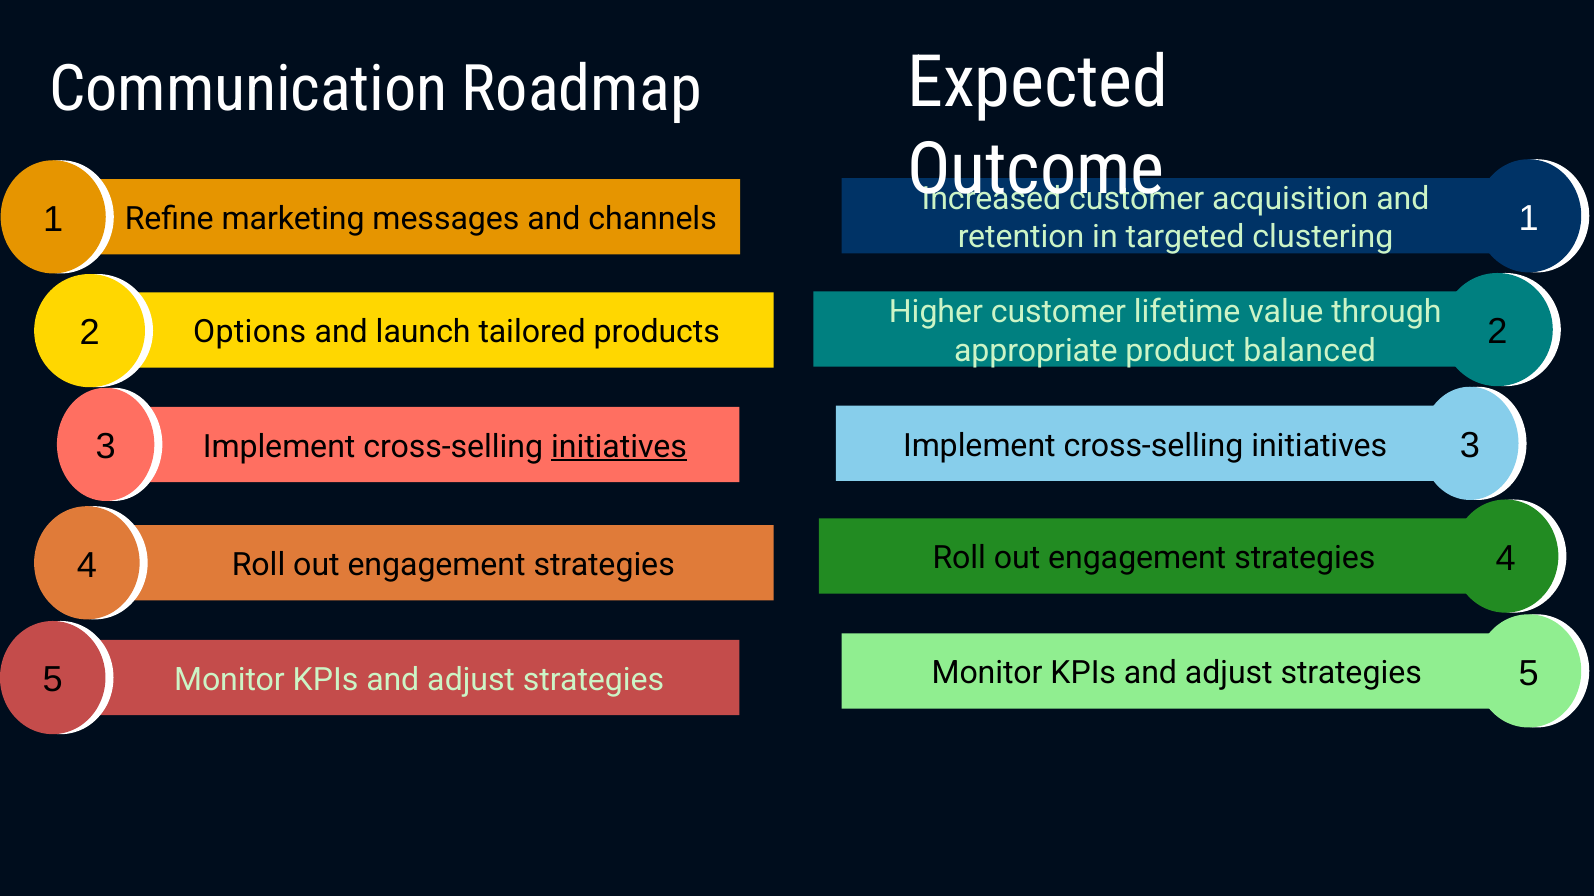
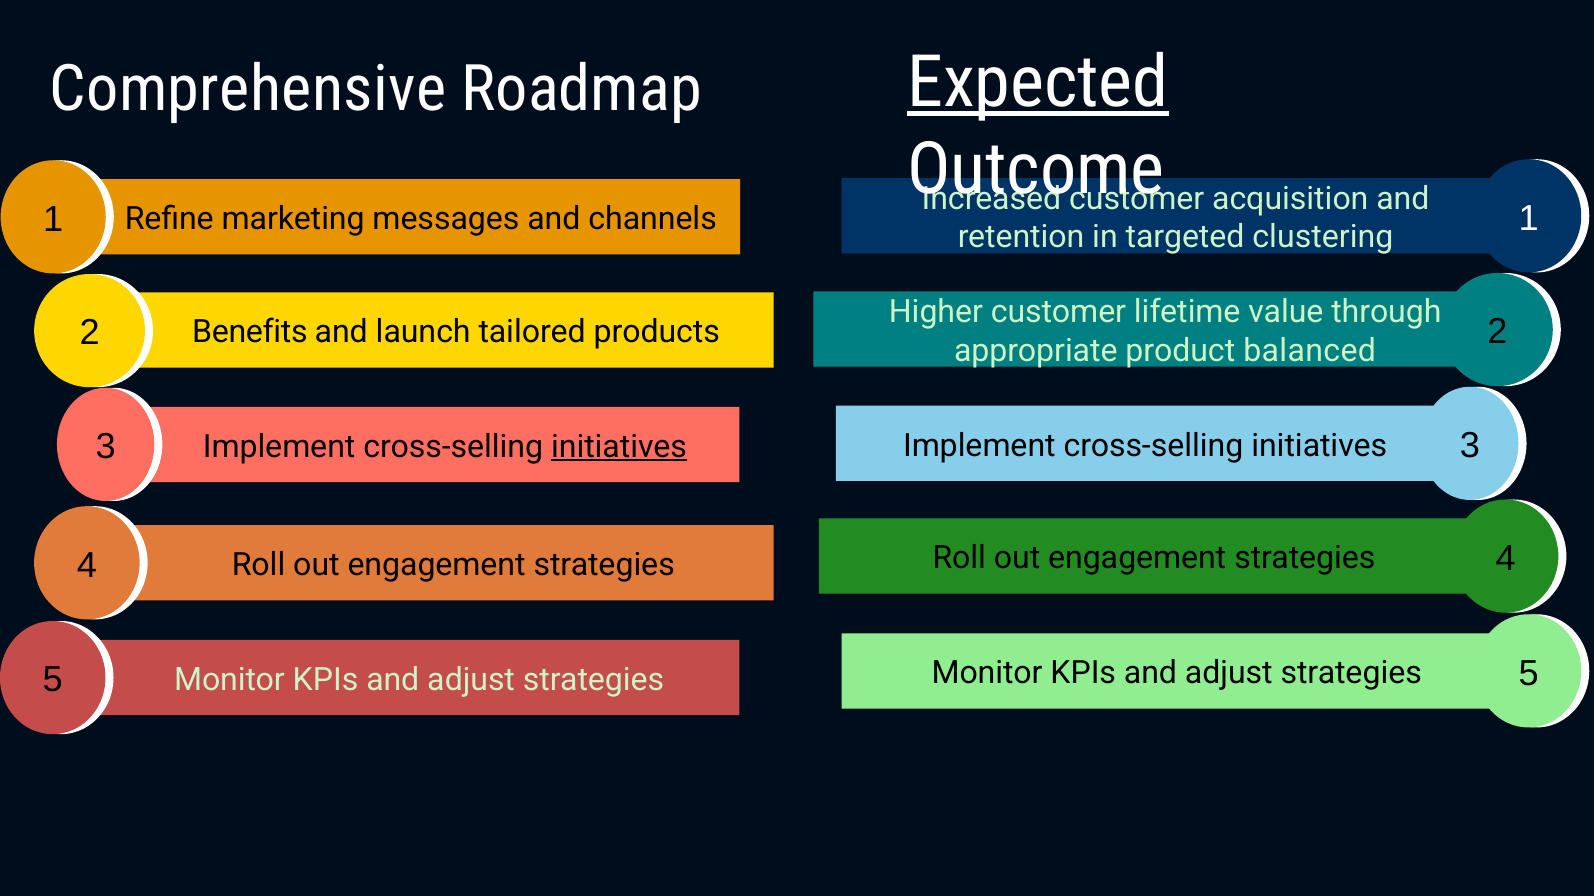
Expected underline: none -> present
Communication: Communication -> Comprehensive
Options: Options -> Benefits
